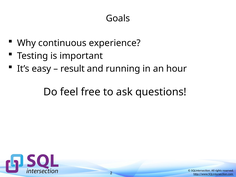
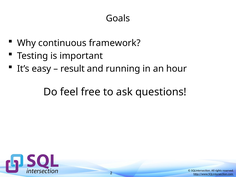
experience: experience -> framework
